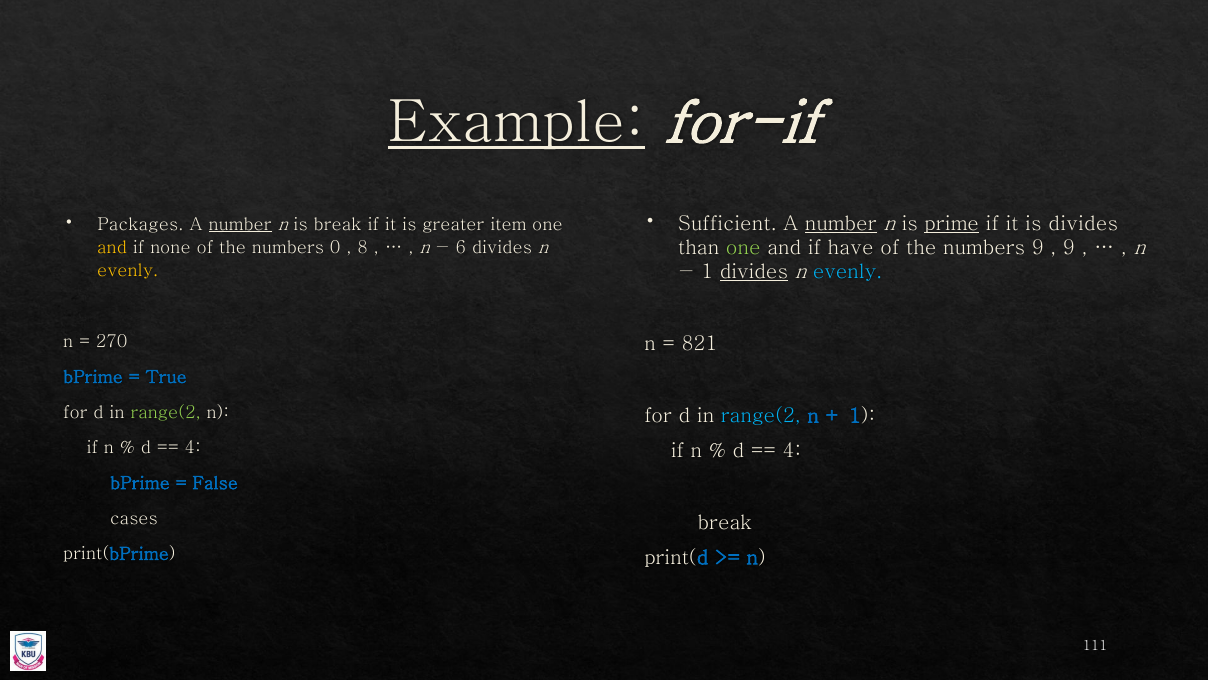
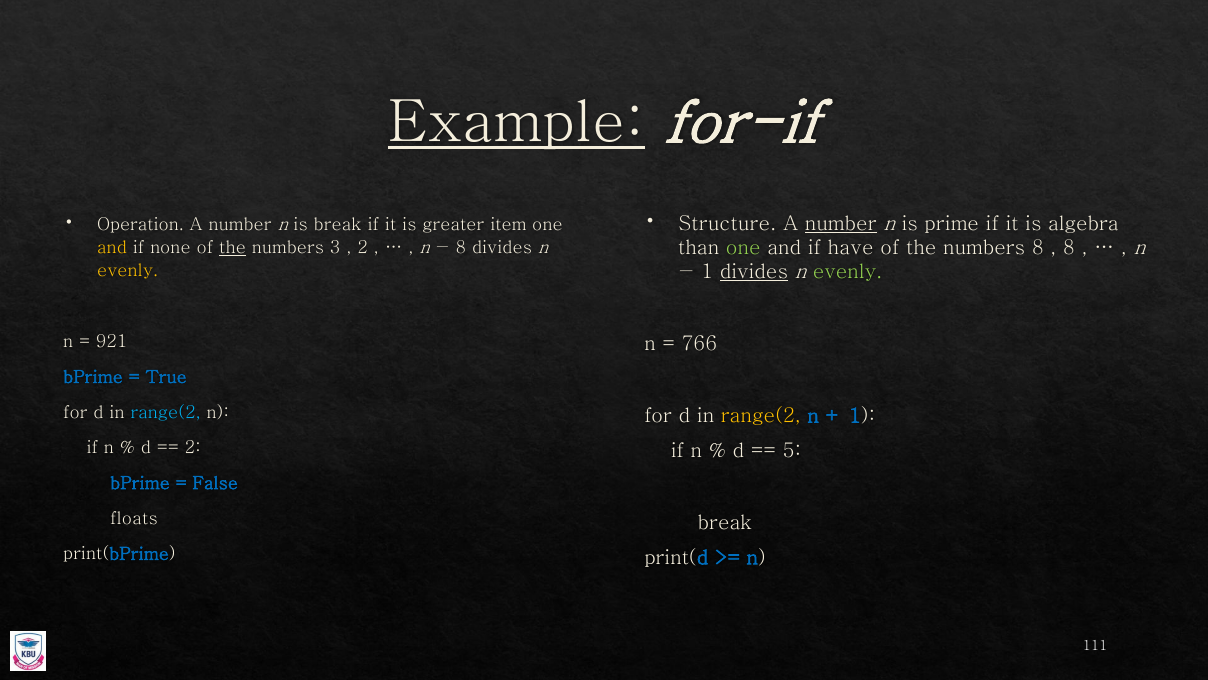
Sufficient: Sufficient -> Structure
prime underline: present -> none
is divides: divides -> algebra
Packages: Packages -> Operation
number at (240, 224) underline: present -> none
numbers 9: 9 -> 8
9 at (1069, 247): 9 -> 8
the at (233, 247) underline: none -> present
0: 0 -> 3
8 at (363, 247): 8 -> 2
6 at (461, 247): 6 -> 8
evenly at (848, 271) colour: light blue -> light green
270: 270 -> 921
821: 821 -> 766
range(2 at (166, 412) colour: light green -> light blue
range(2 at (761, 416) colour: light blue -> yellow
4 at (193, 447): 4 -> 2
4 at (792, 450): 4 -> 5
cases: cases -> floats
